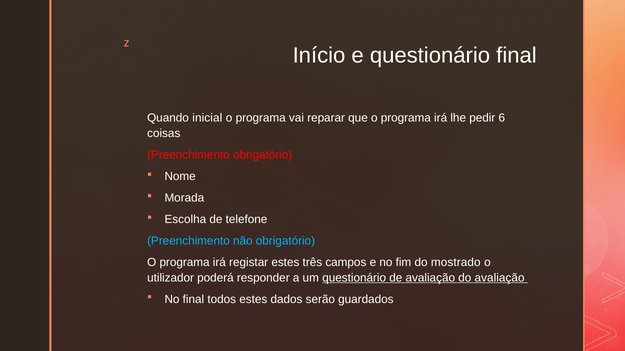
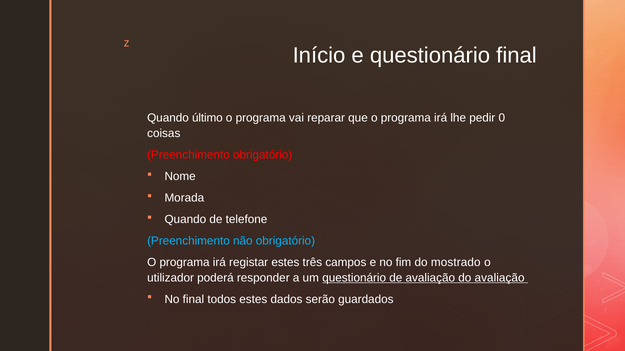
inicial: inicial -> último
6: 6 -> 0
Escolha at (185, 220): Escolha -> Quando
